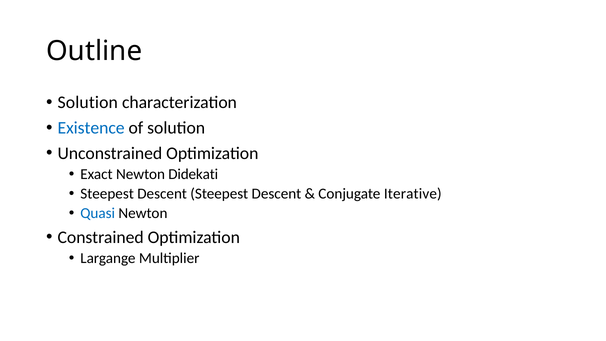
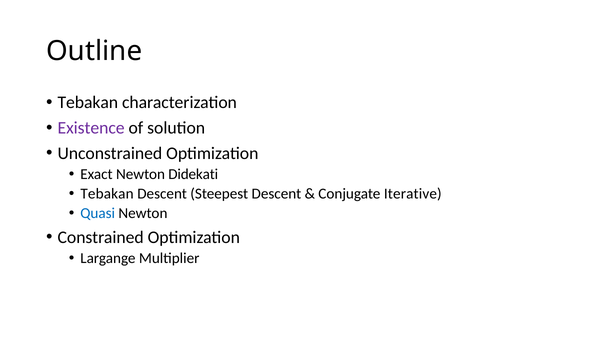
Solution at (88, 102): Solution -> Tebakan
Existence colour: blue -> purple
Steepest at (107, 194): Steepest -> Tebakan
